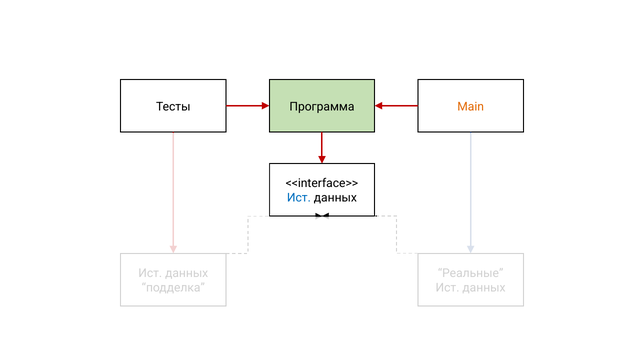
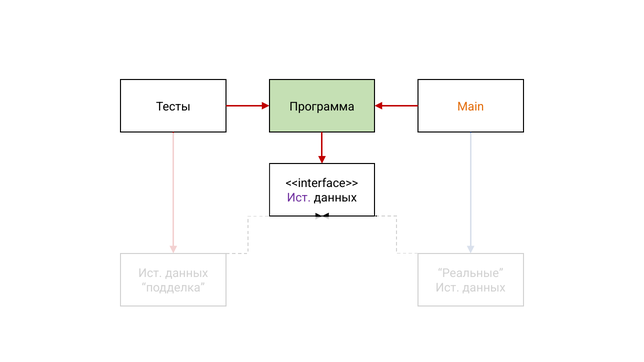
Ист at (299, 198) colour: blue -> purple
